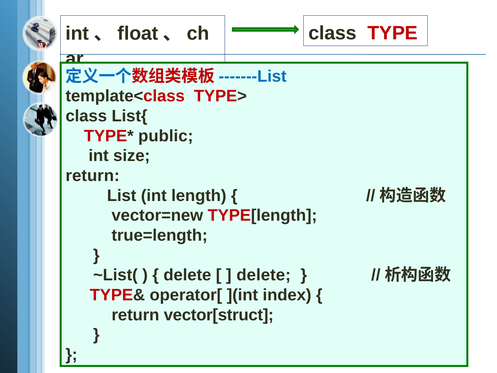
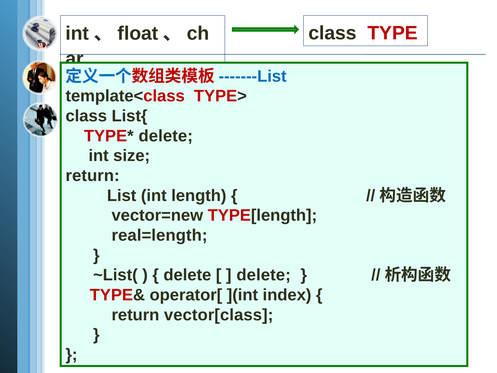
public at (166, 136): public -> delete
true=length: true=length -> real=length
vector[struct: vector[struct -> vector[class
